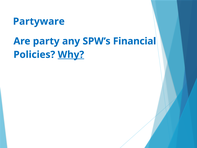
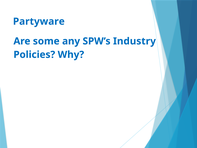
party: party -> some
Financial: Financial -> Industry
Why underline: present -> none
